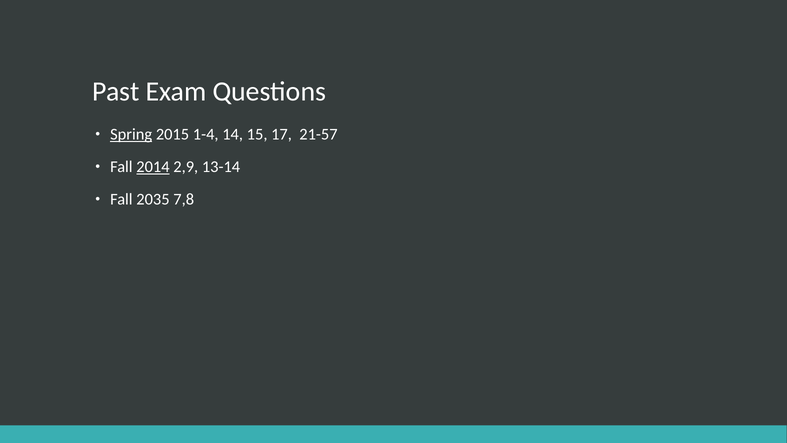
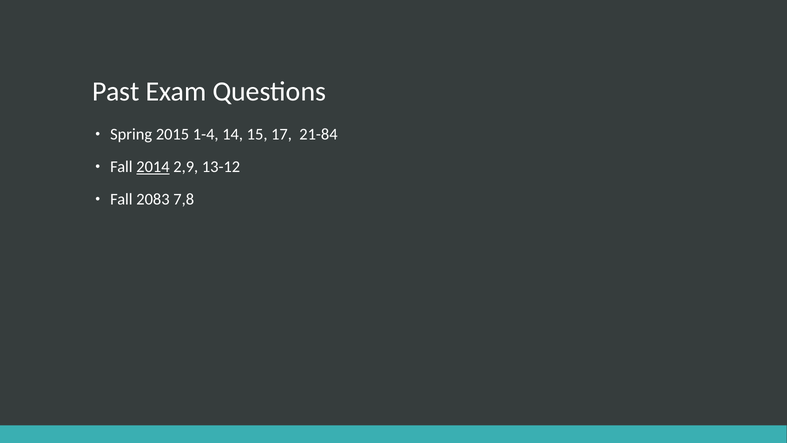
Spring underline: present -> none
21-57: 21-57 -> 21-84
13-14: 13-14 -> 13-12
2035: 2035 -> 2083
